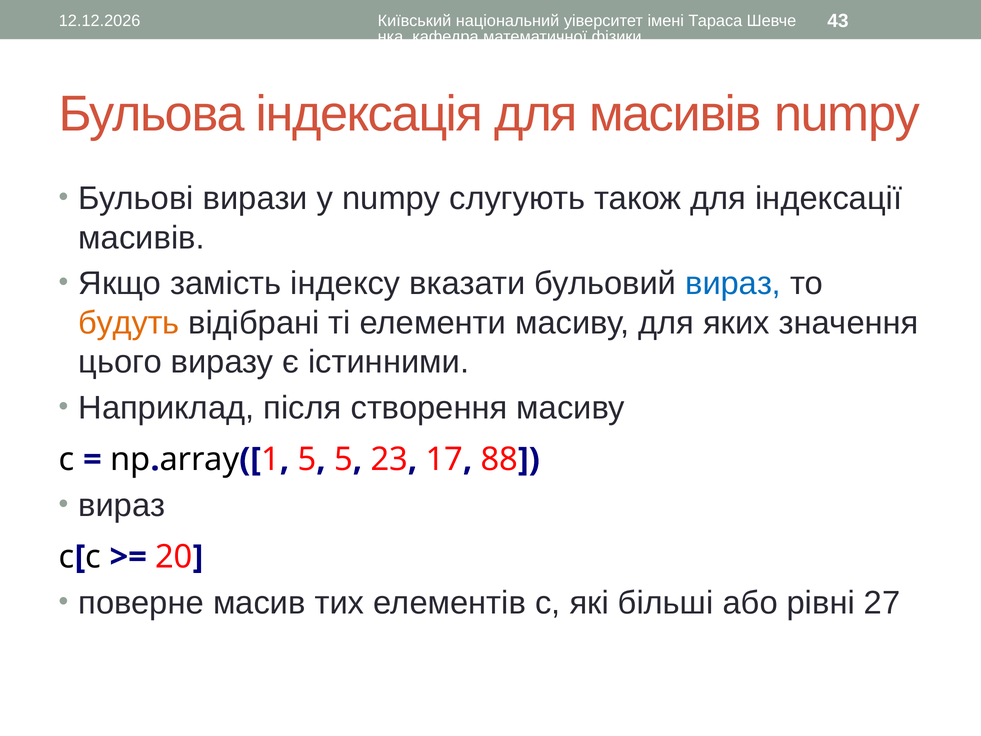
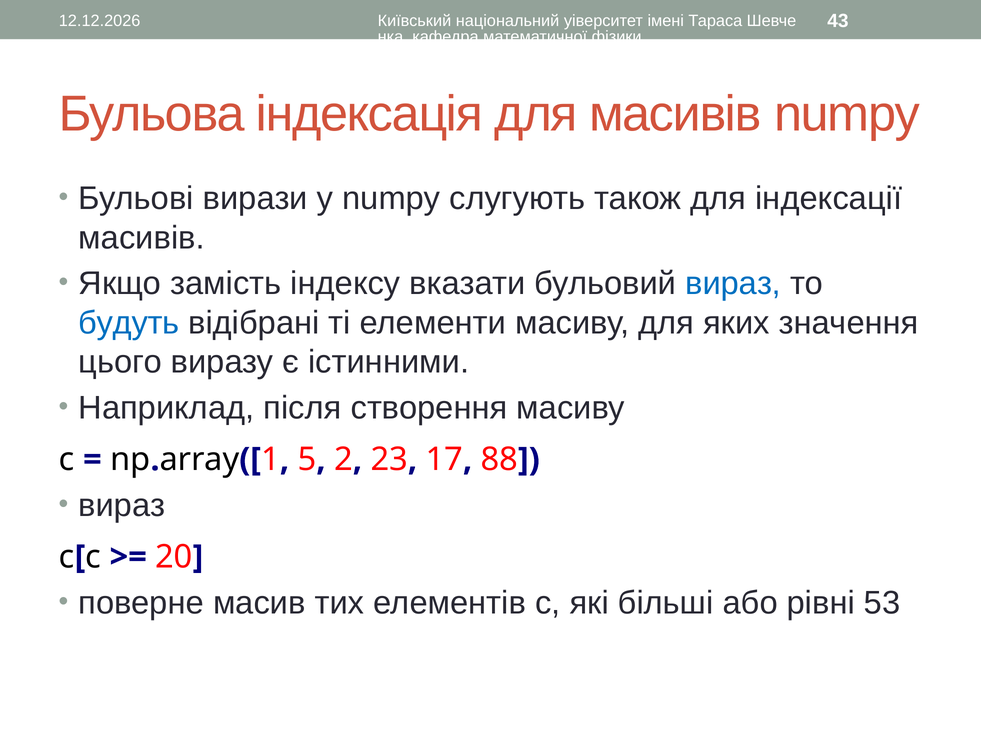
будуть colour: orange -> blue
5 at (343, 459): 5 -> 2
27: 27 -> 53
